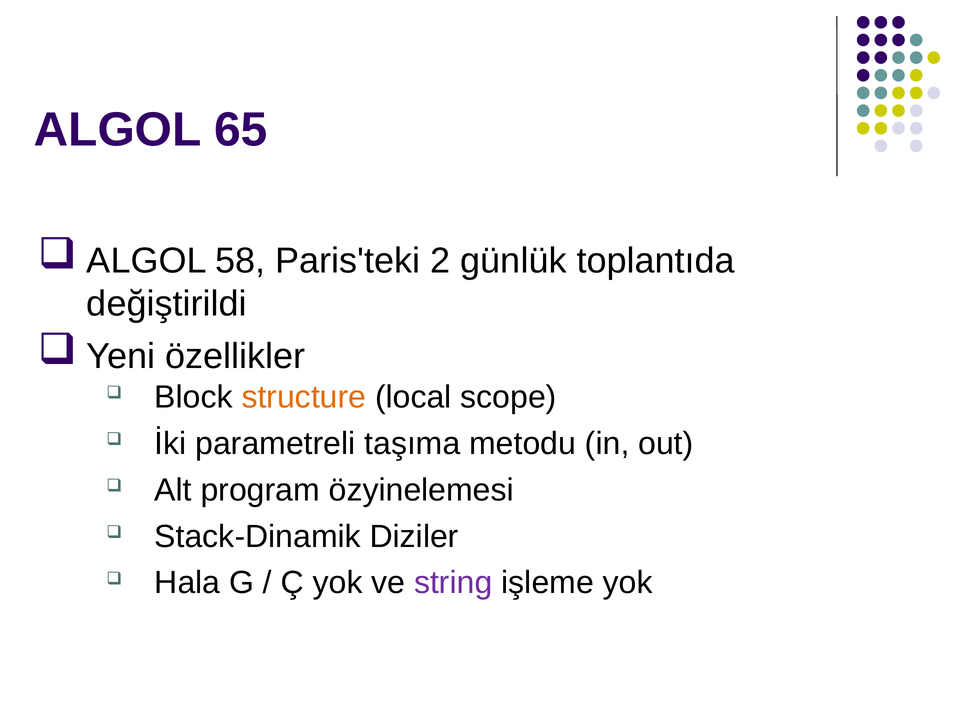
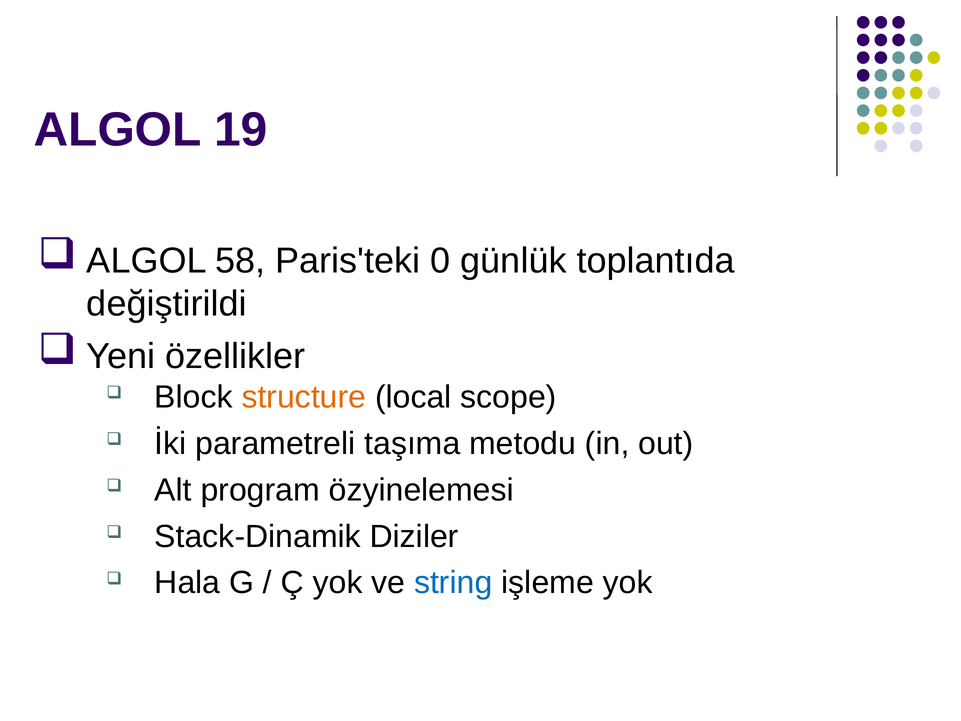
65: 65 -> 19
2: 2 -> 0
string colour: purple -> blue
